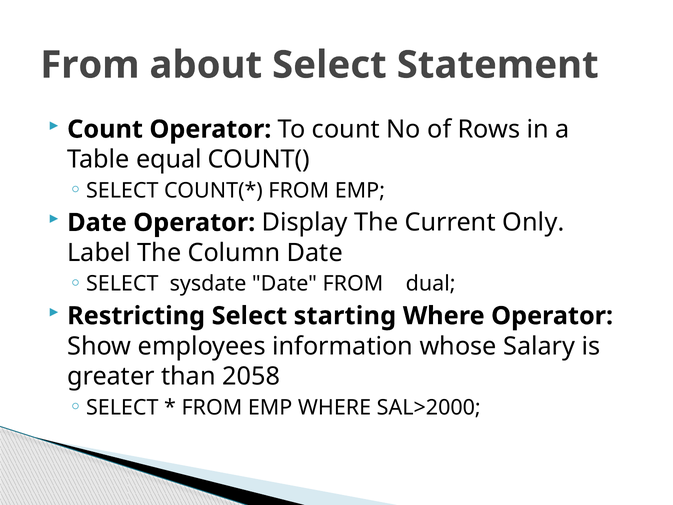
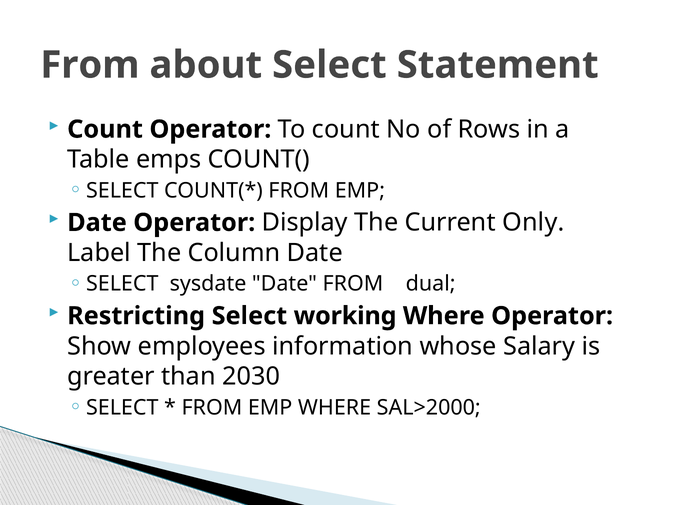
equal: equal -> emps
starting: starting -> working
2058: 2058 -> 2030
